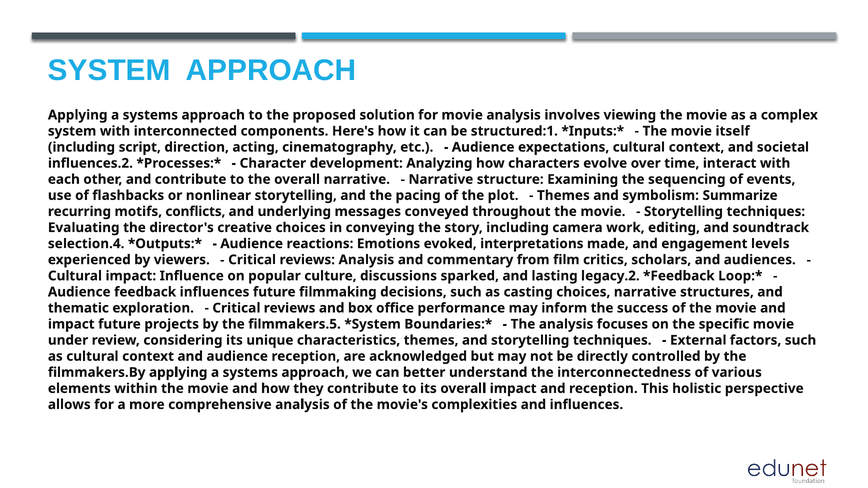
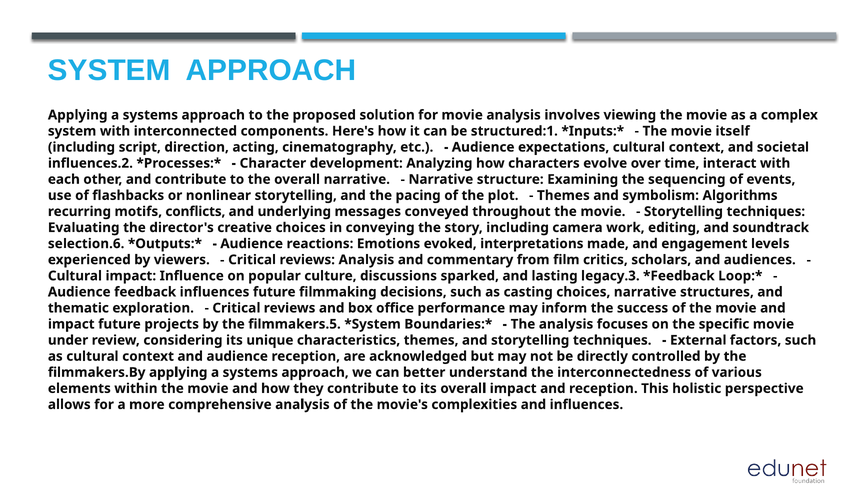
Summarize: Summarize -> Algorithms
selection.4: selection.4 -> selection.6
legacy.2: legacy.2 -> legacy.3
